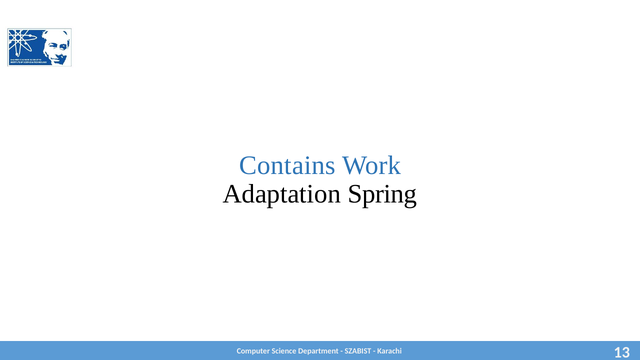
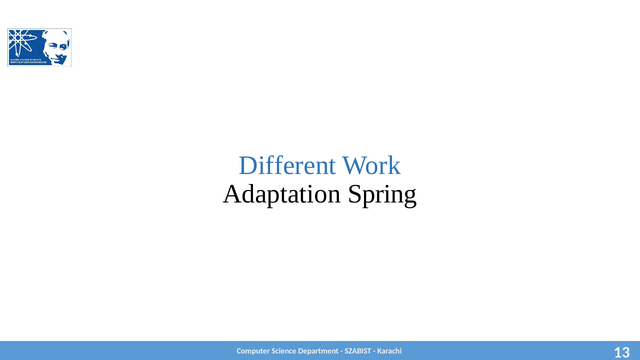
Contains: Contains -> Different
